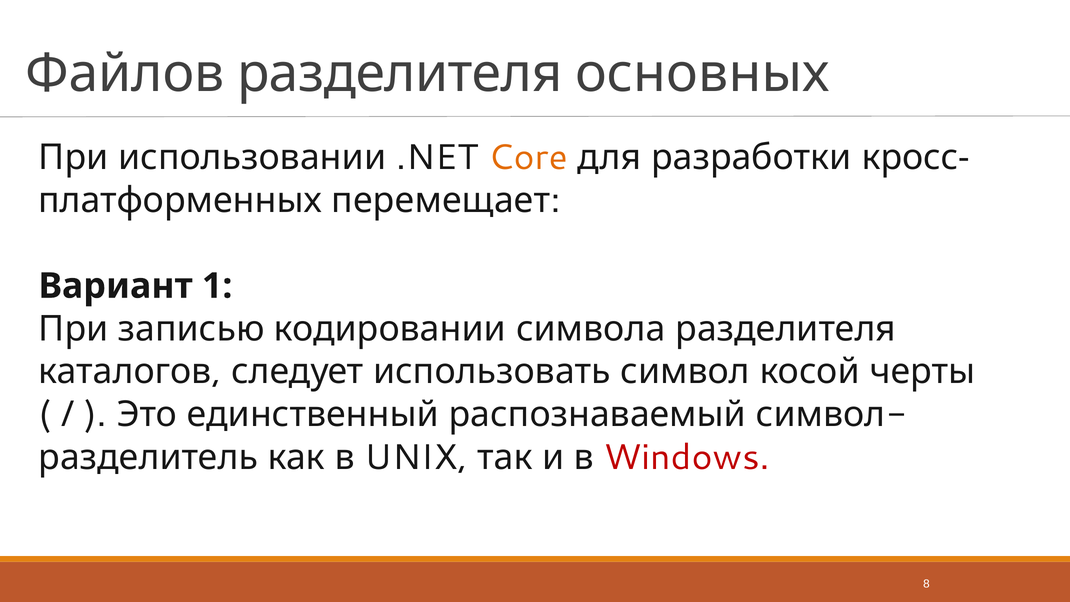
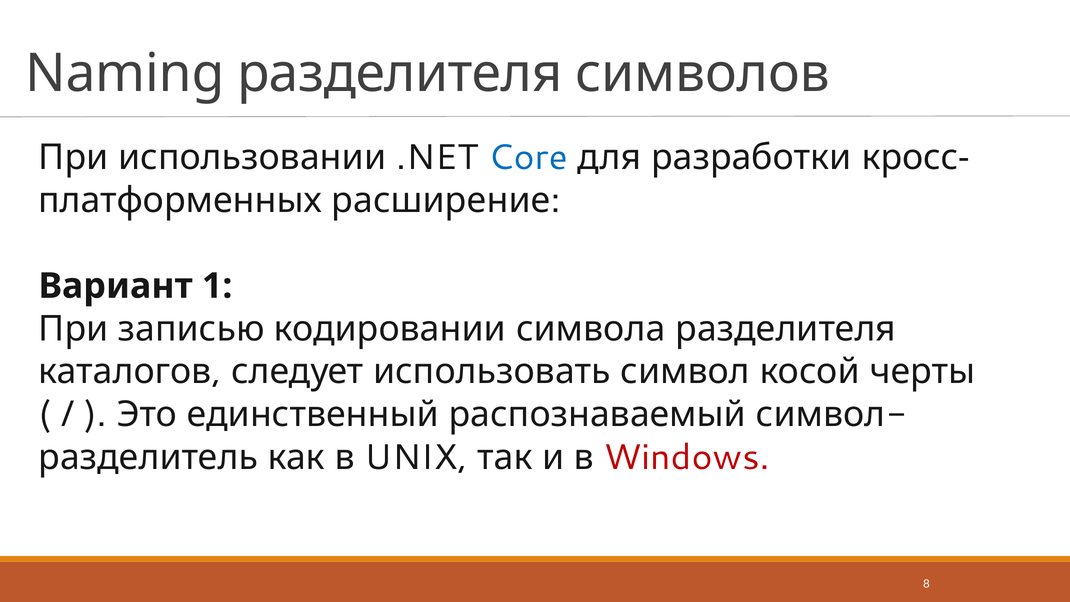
Файлов: Файлов -> Naming
основных: основных -> символов
Core colour: orange -> blue
перемещает: перемещает -> расширение
